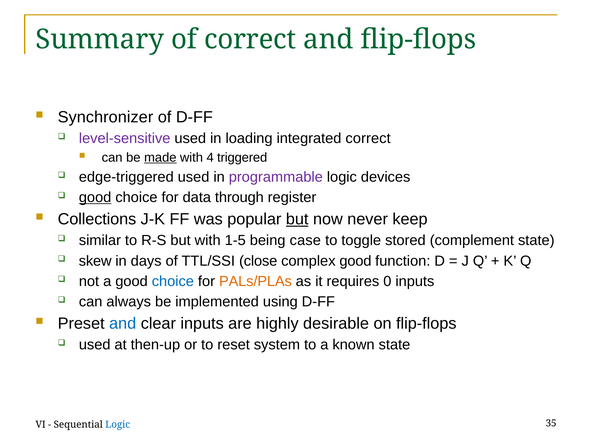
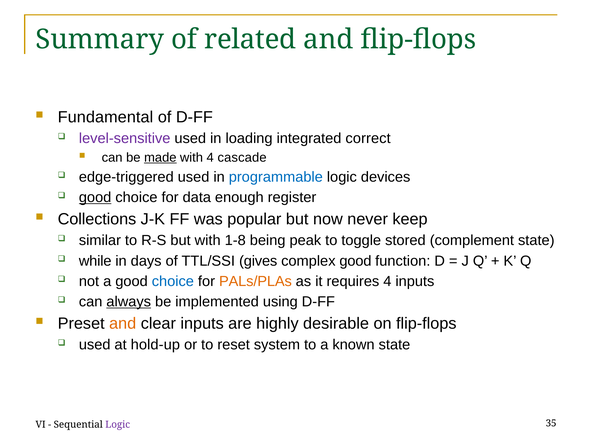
of correct: correct -> related
Synchronizer: Synchronizer -> Fundamental
triggered: triggered -> cascade
programmable colour: purple -> blue
through: through -> enough
but at (297, 220) underline: present -> none
1-5: 1-5 -> 1-8
case: case -> peak
skew: skew -> while
close: close -> gives
requires 0: 0 -> 4
always underline: none -> present
and at (123, 324) colour: blue -> orange
then-up: then-up -> hold-up
Logic at (118, 425) colour: blue -> purple
